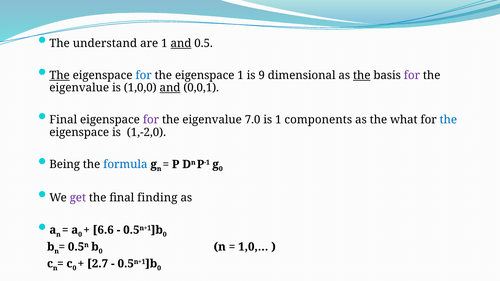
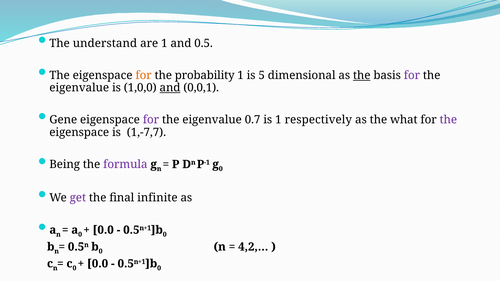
and at (181, 43) underline: present -> none
The at (60, 75) underline: present -> none
for at (144, 75) colour: blue -> orange
eigenspace at (205, 75): eigenspace -> probability
9: 9 -> 5
Final at (63, 120): Final -> Gene
7.0: 7.0 -> 0.7
components: components -> respectively
the at (448, 120) colour: blue -> purple
1,-2,0: 1,-2,0 -> 1,-7,7
formula colour: blue -> purple
finding: finding -> infinite
6.6 at (103, 230): 6.6 -> 0.0
1,0,…: 1,0,… -> 4,2,…
2.7 at (98, 264): 2.7 -> 0.0
